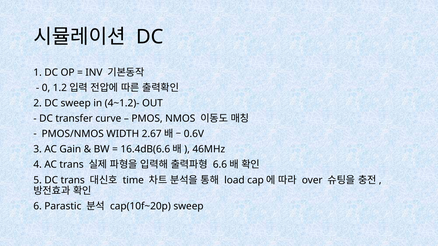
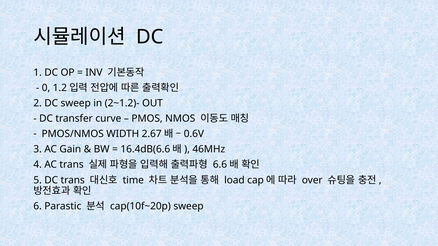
4~1.2)-: 4~1.2)- -> 2~1.2)-
